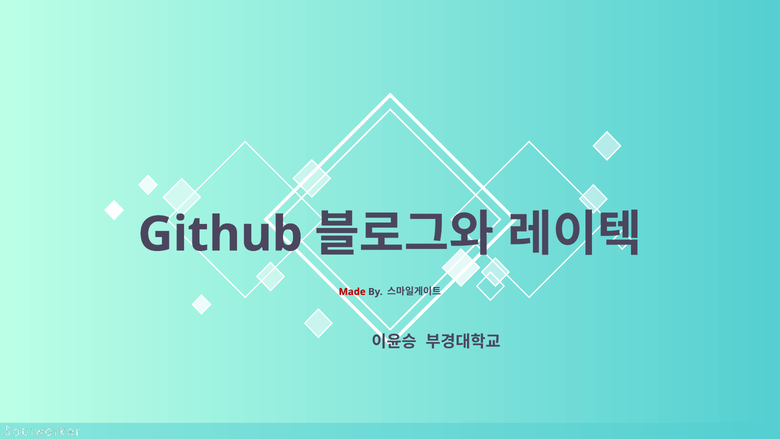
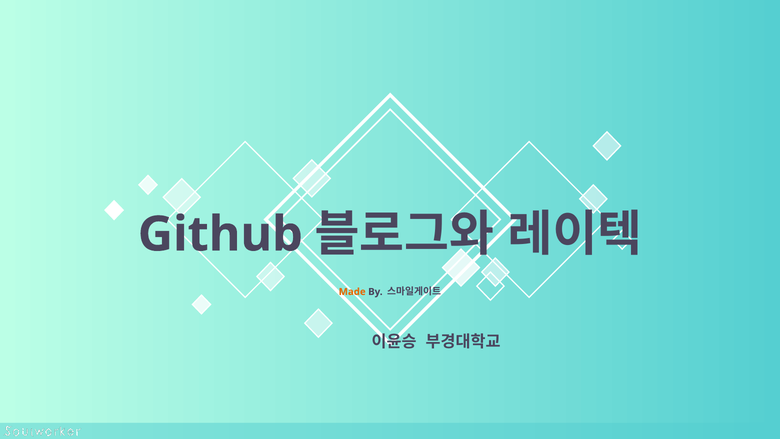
Made colour: red -> orange
